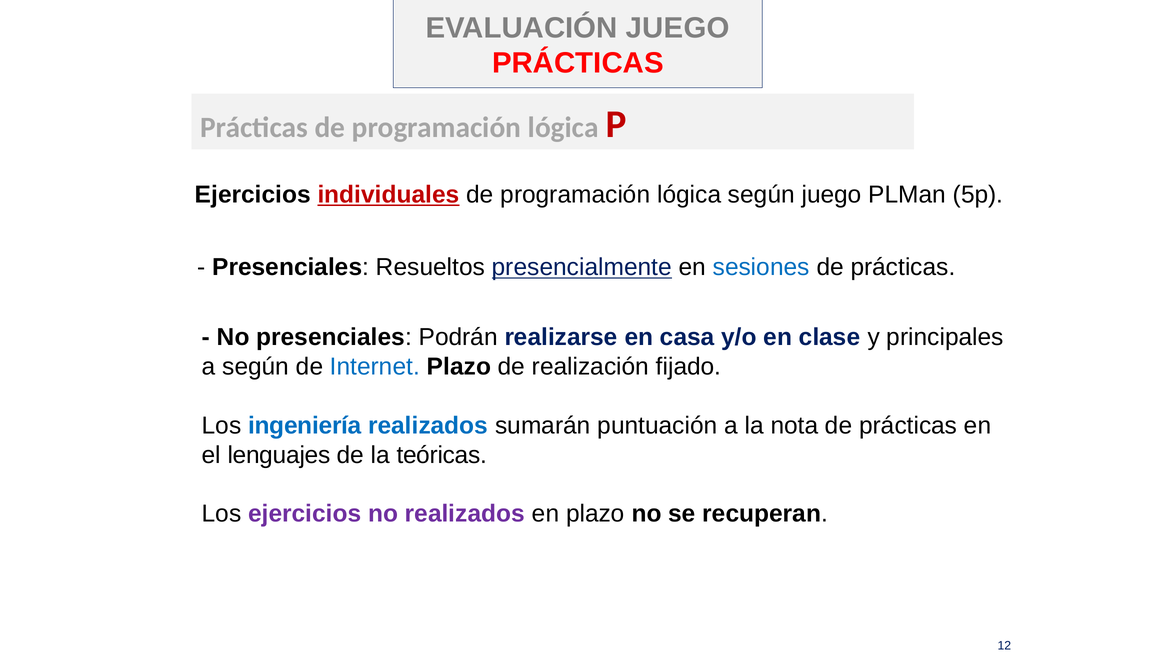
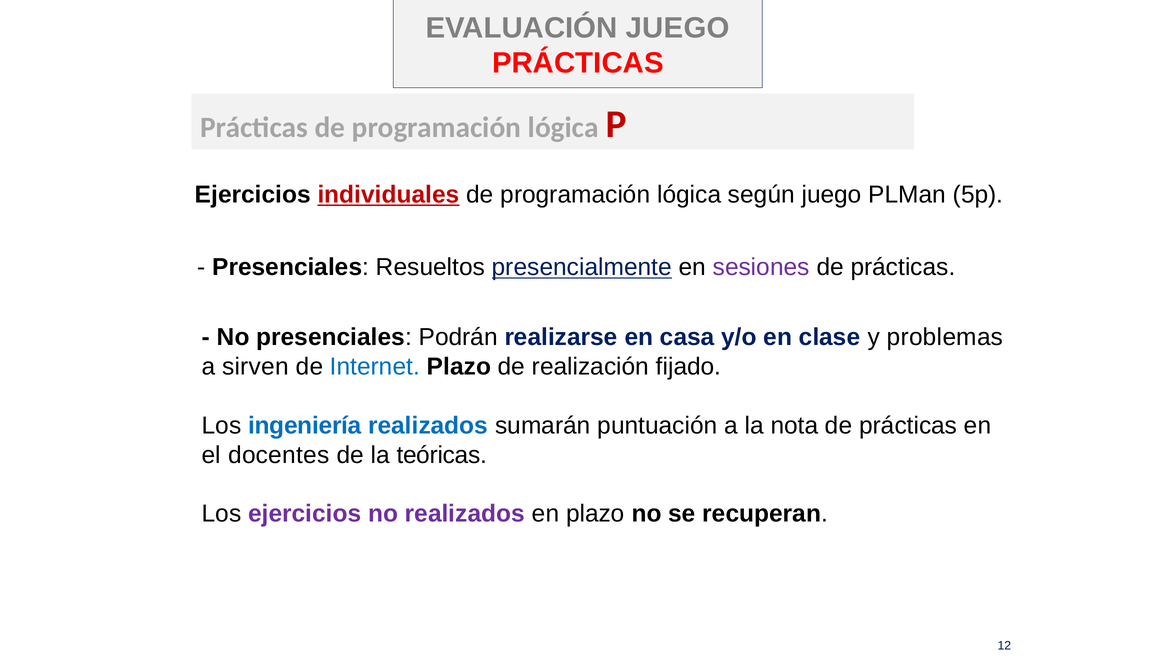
sesiones colour: blue -> purple
principales: principales -> problemas
a según: según -> sirven
lenguajes: lenguajes -> docentes
